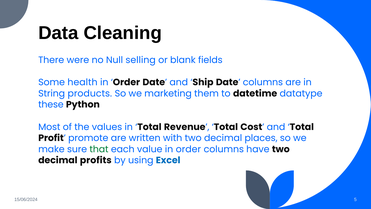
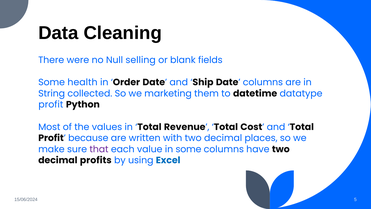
products: products -> collected
these at (51, 104): these -> profit
promote: promote -> because
that colour: green -> purple
value in order: order -> some
